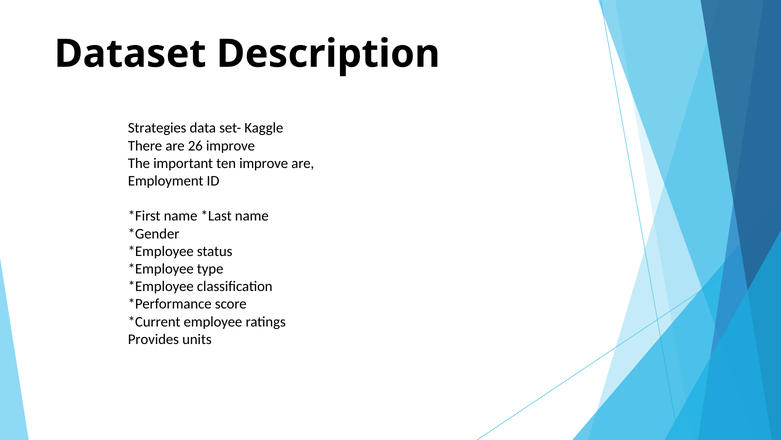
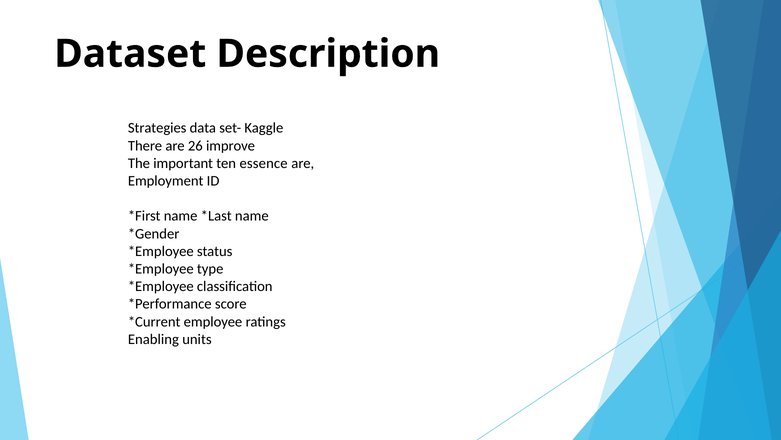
ten improve: improve -> essence
Provides: Provides -> Enabling
